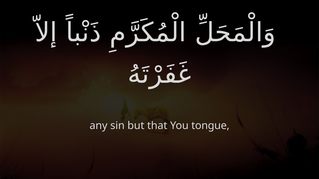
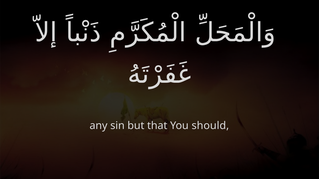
tongue: tongue -> should
